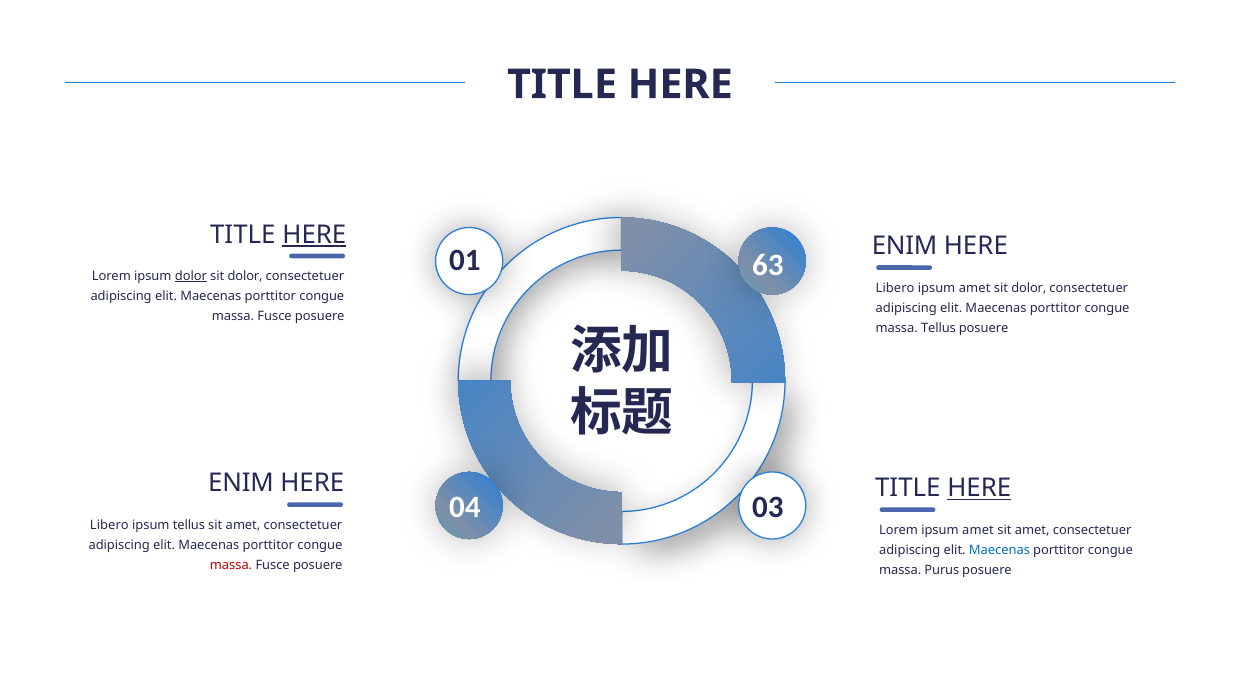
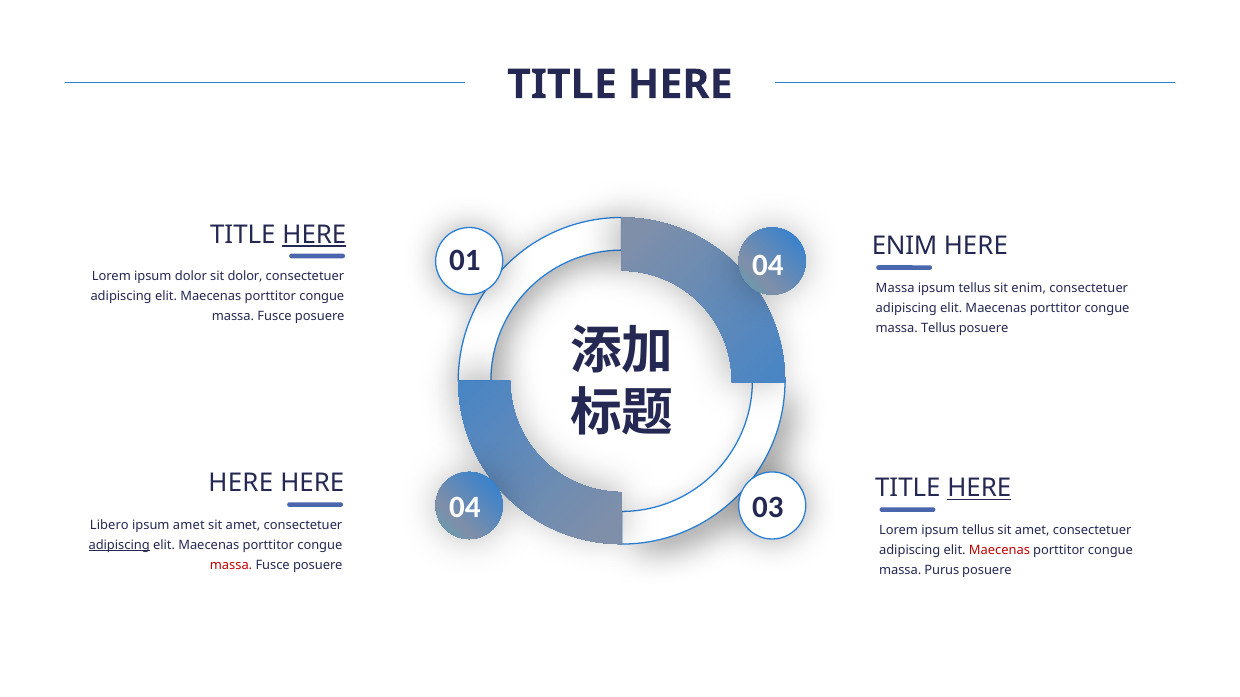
01 63: 63 -> 04
dolor at (191, 277) underline: present -> none
Libero at (895, 288): Libero -> Massa
amet at (975, 288): amet -> tellus
dolor at (1029, 288): dolor -> enim
ENIM at (241, 484): ENIM -> HERE
ipsum tellus: tellus -> amet
Lorem ipsum amet: amet -> tellus
adipiscing at (119, 546) underline: none -> present
Maecenas at (999, 551) colour: blue -> red
